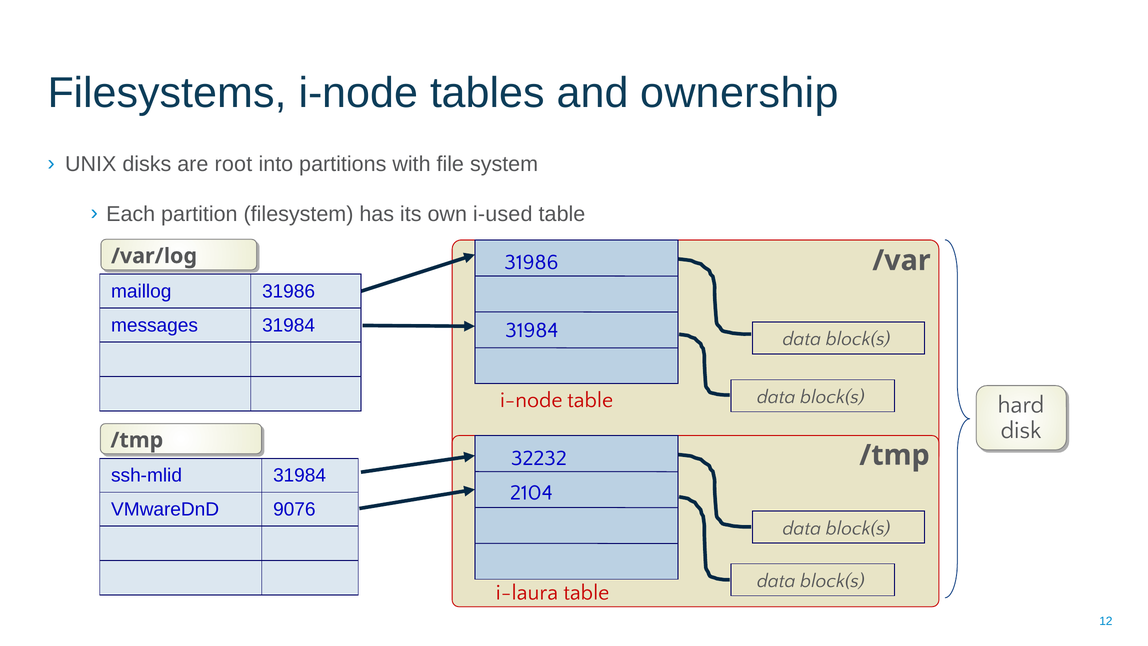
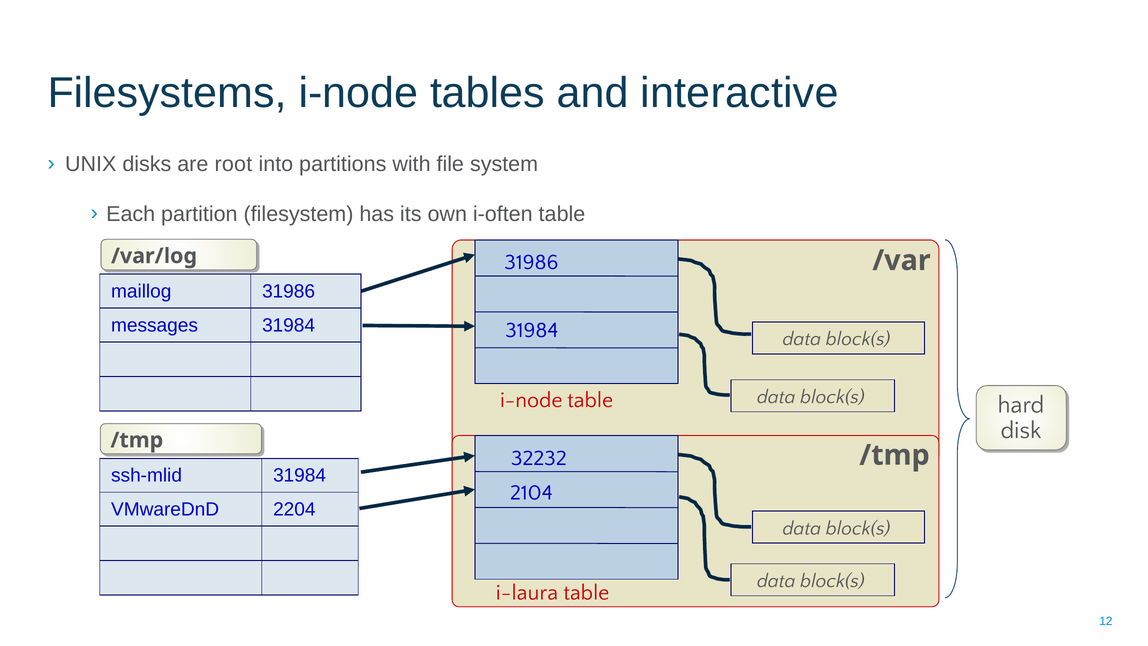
ownership: ownership -> interactive
i-used: i-used -> i-often
9076: 9076 -> 2204
